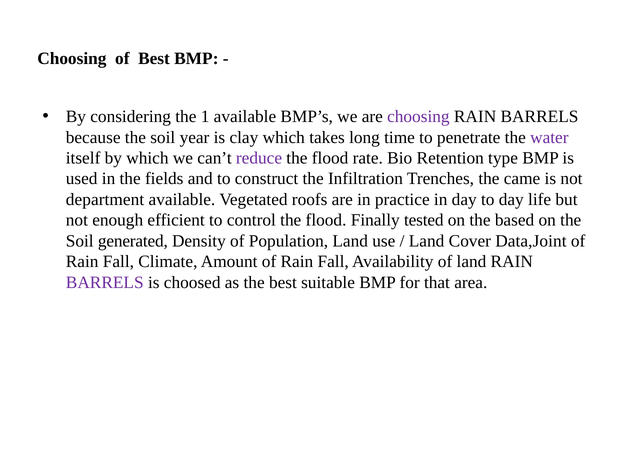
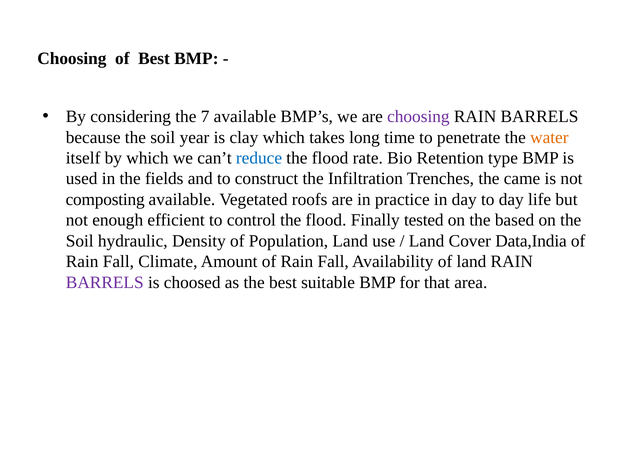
1: 1 -> 7
water colour: purple -> orange
reduce colour: purple -> blue
department: department -> composting
generated: generated -> hydraulic
Data,Joint: Data,Joint -> Data,India
